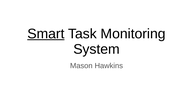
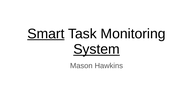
System underline: none -> present
